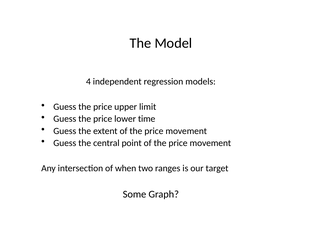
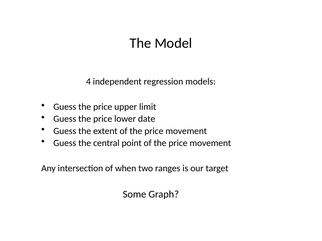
time: time -> date
